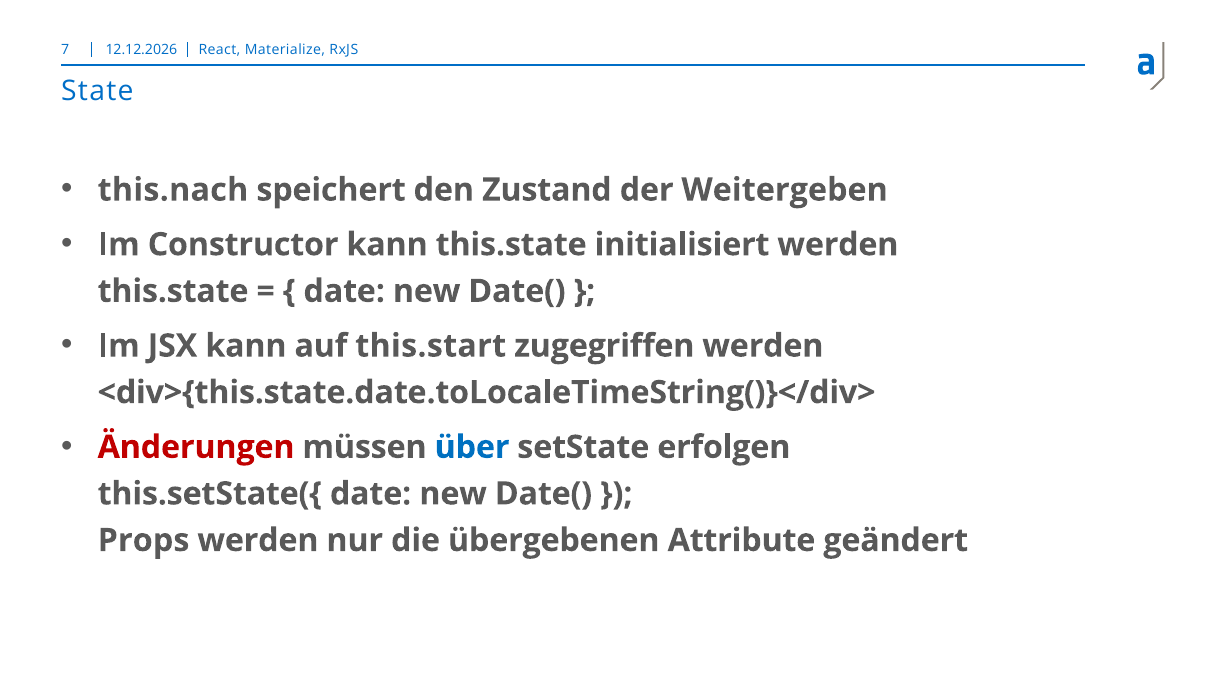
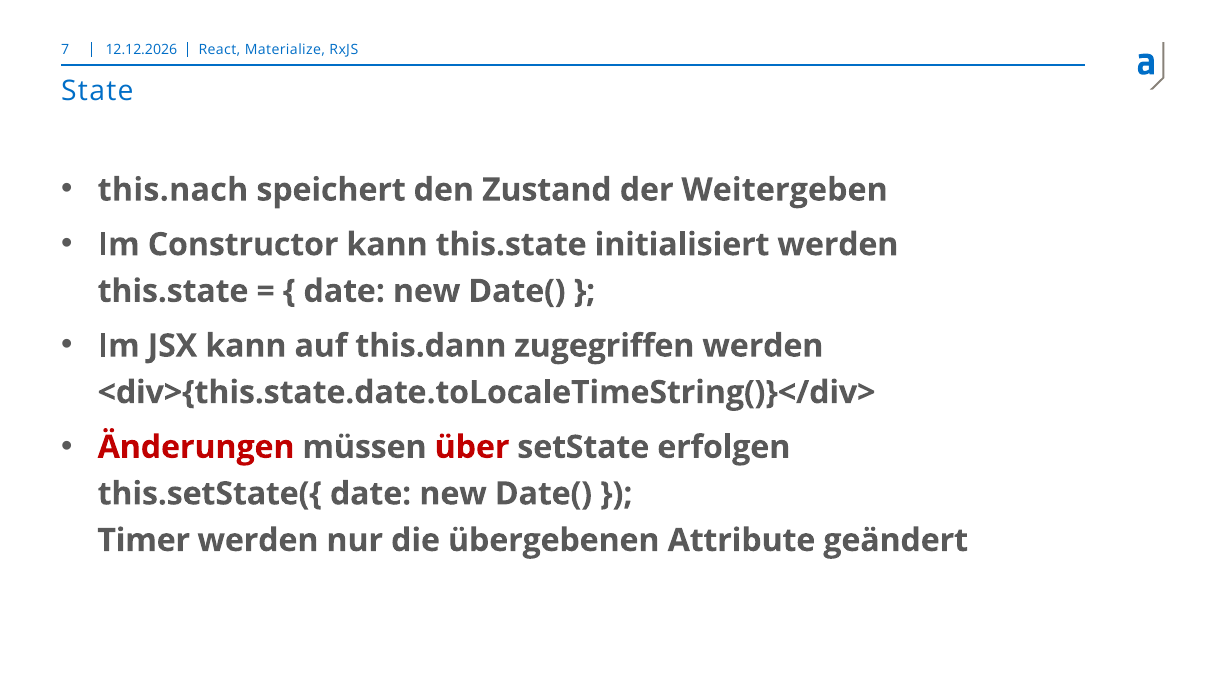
this.start: this.start -> this.dann
über colour: blue -> red
Props: Props -> Timer
